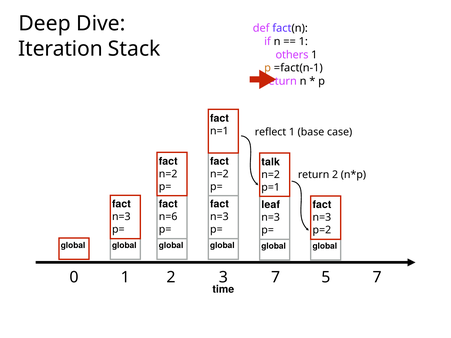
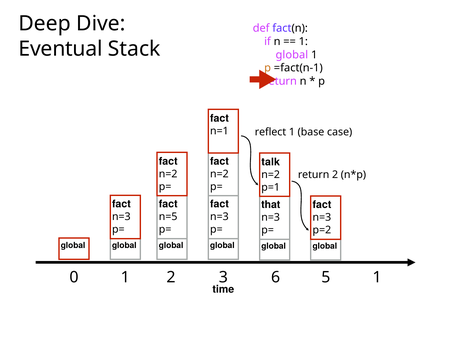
Iteration: Iteration -> Eventual
others at (292, 55): others -> global
leaf: leaf -> that
n=6: n=6 -> n=5
3 7: 7 -> 6
5 7: 7 -> 1
